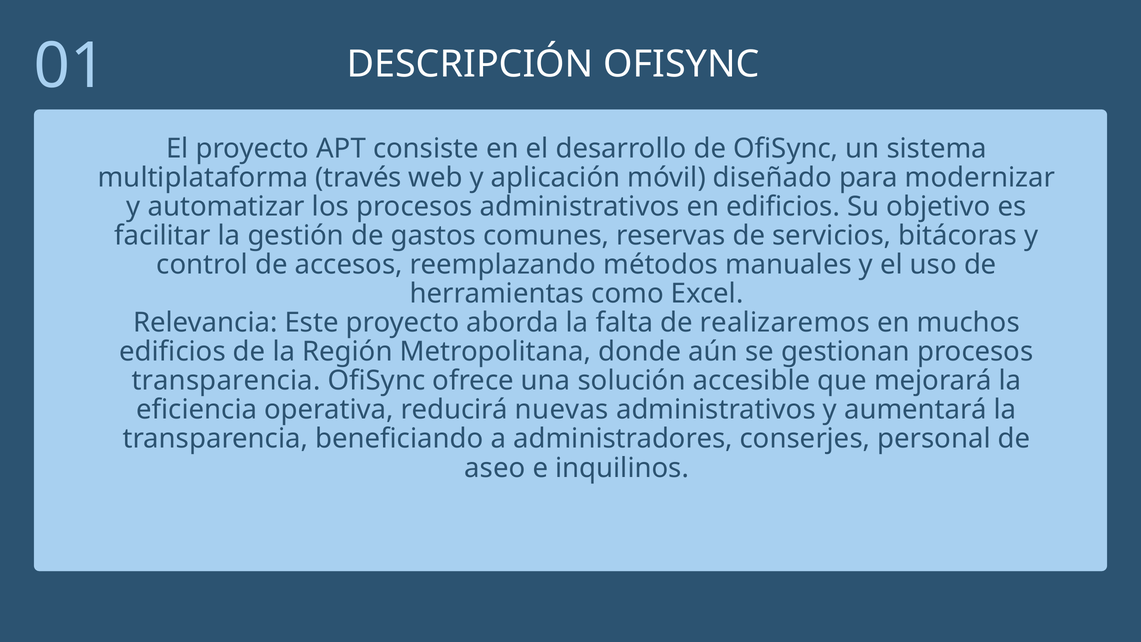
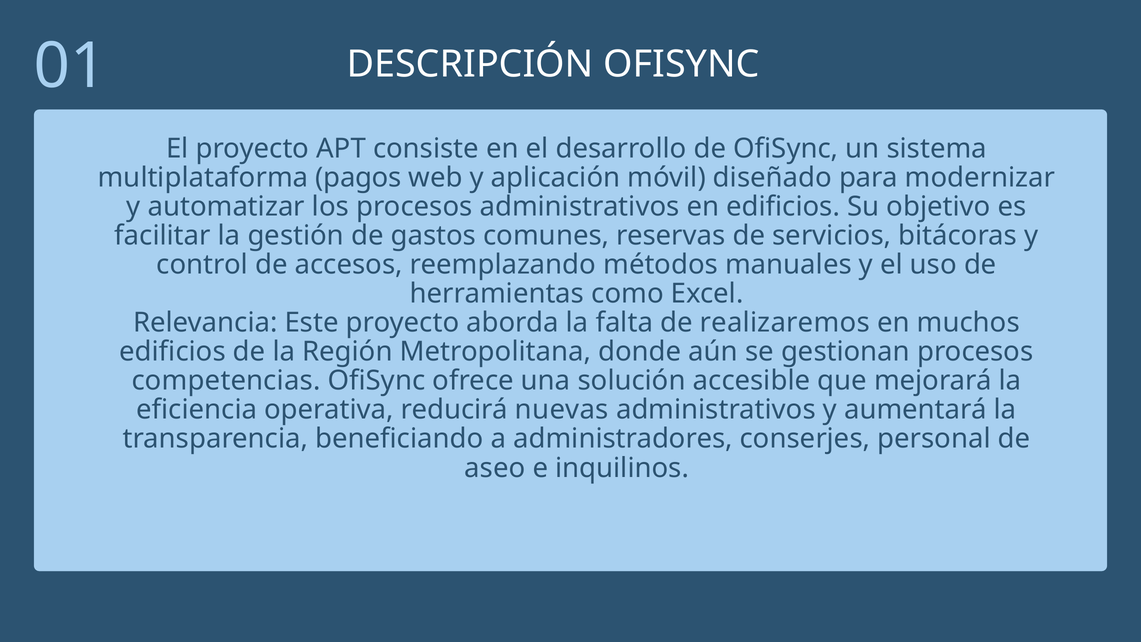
través: través -> pagos
transparencia at (226, 381): transparencia -> competencias
